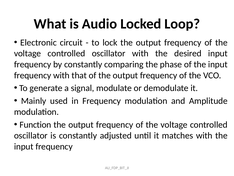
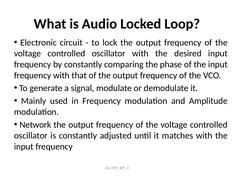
Function: Function -> Network
